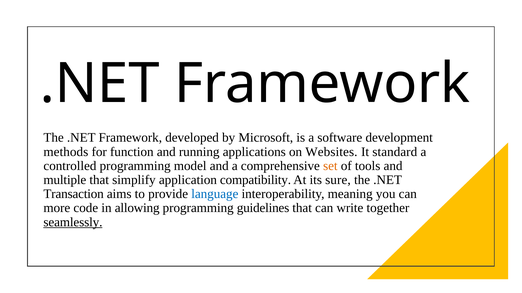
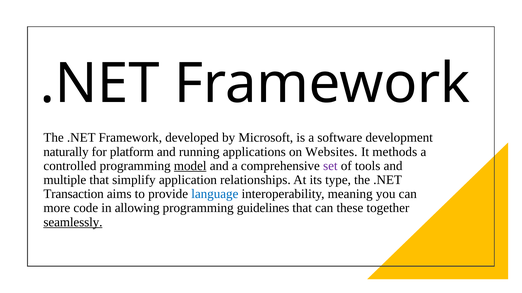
methods: methods -> naturally
function: function -> platform
standard: standard -> methods
model underline: none -> present
set colour: orange -> purple
compatibility: compatibility -> relationships
sure: sure -> type
write: write -> these
